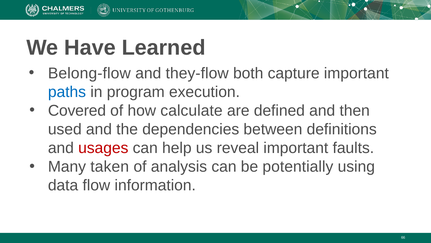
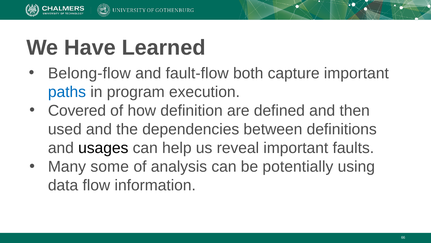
they-flow: they-flow -> fault-flow
calculate: calculate -> definition
usages colour: red -> black
taken: taken -> some
